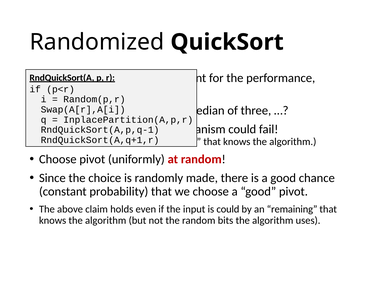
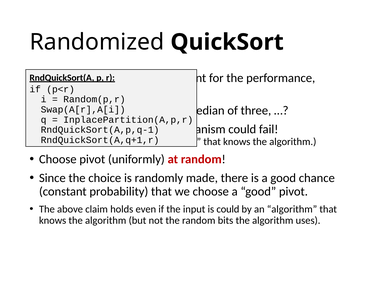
an remaining: remaining -> algorithm
